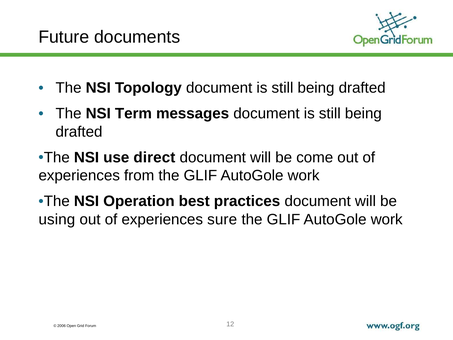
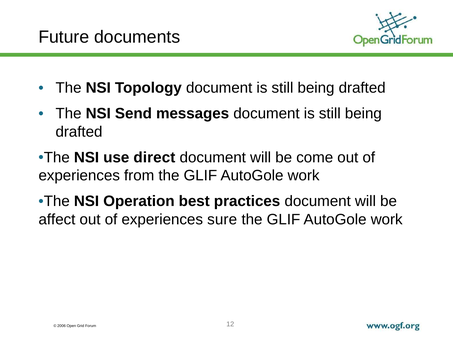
Term: Term -> Send
using: using -> affect
